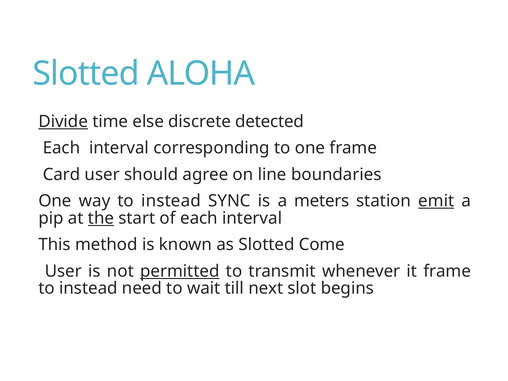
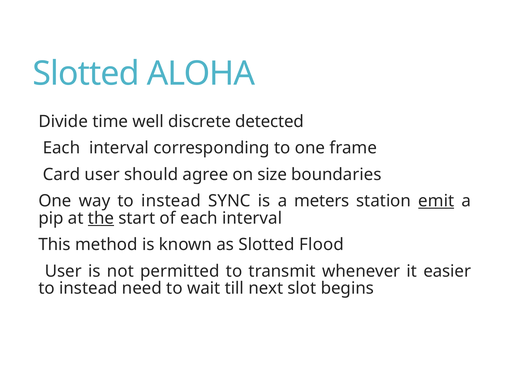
Divide underline: present -> none
else: else -> well
line: line -> size
Come: Come -> Flood
permitted underline: present -> none
it frame: frame -> easier
